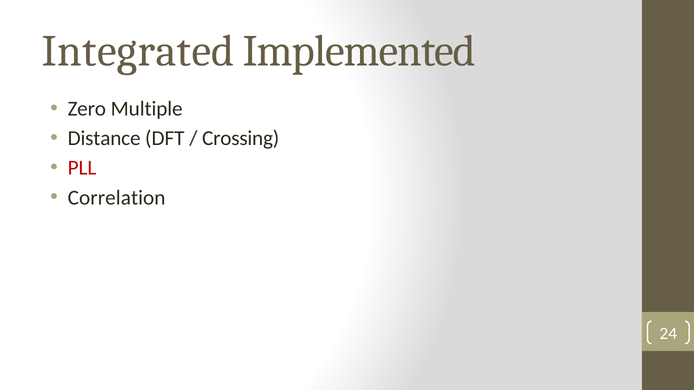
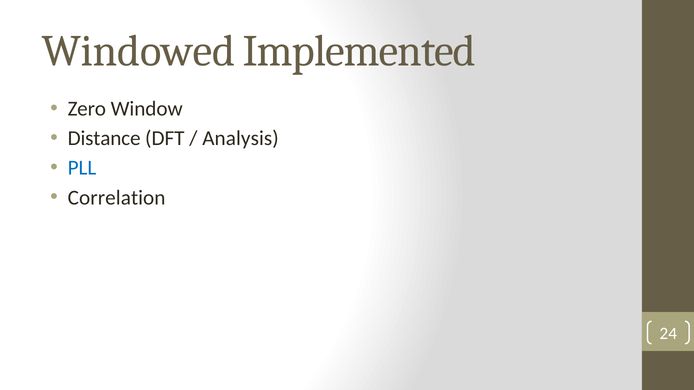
Integrated: Integrated -> Windowed
Multiple: Multiple -> Window
Crossing: Crossing -> Analysis
PLL colour: red -> blue
